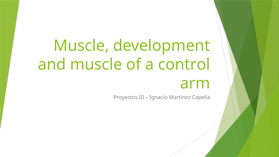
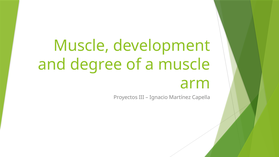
and muscle: muscle -> degree
a control: control -> muscle
